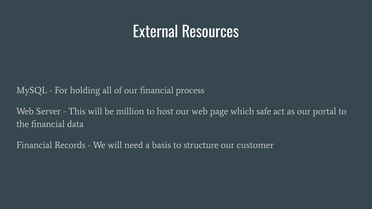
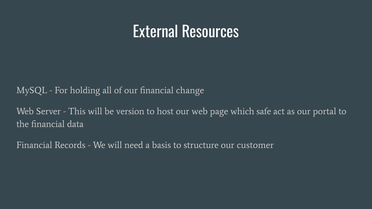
process: process -> change
million: million -> version
